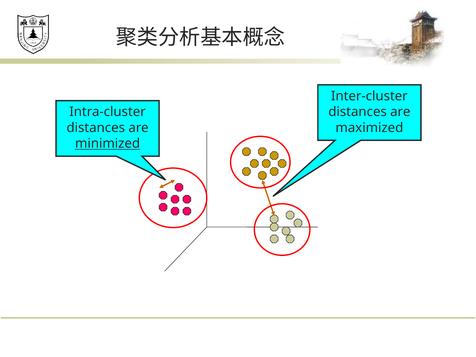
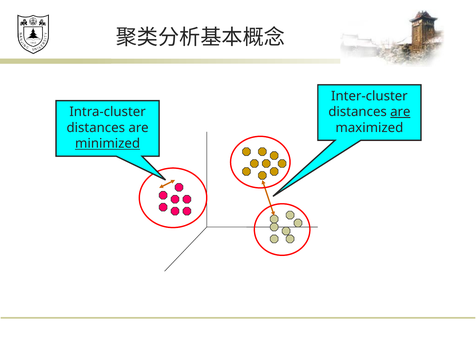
are at (400, 112) underline: none -> present
